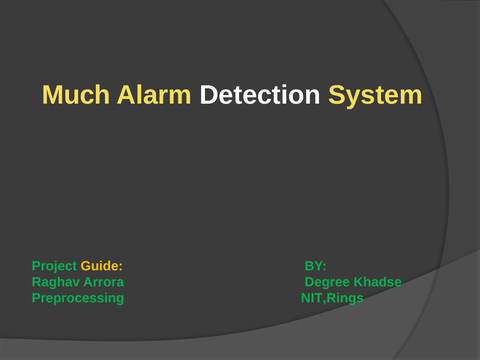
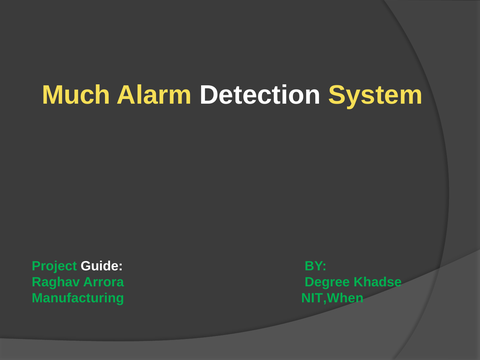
Guide colour: yellow -> white
Preprocessing: Preprocessing -> Manufacturing
NIT,Rings: NIT,Rings -> NIT,When
